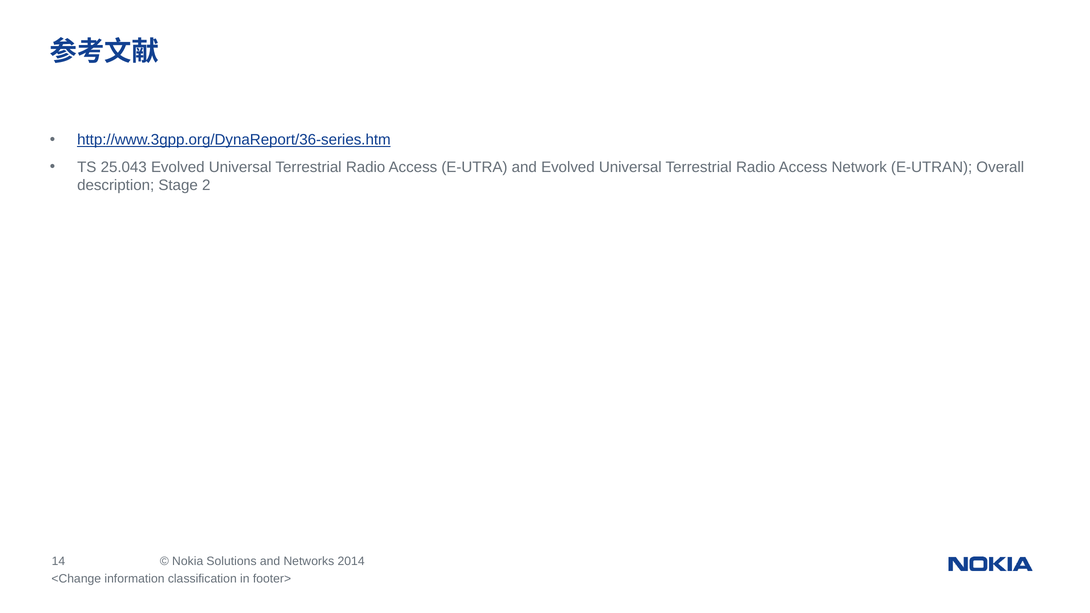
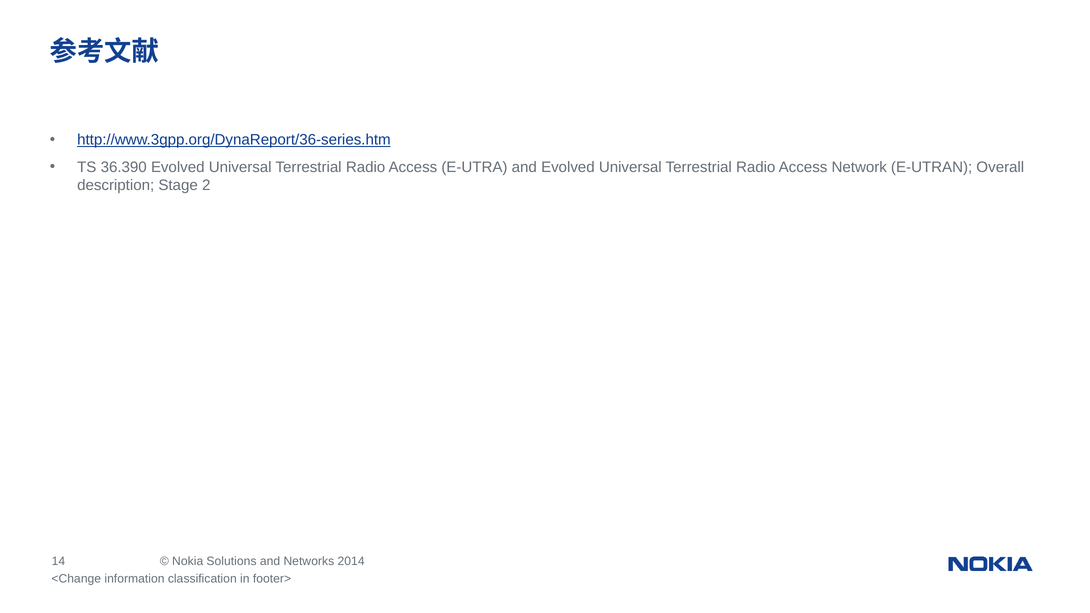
25.043: 25.043 -> 36.390
